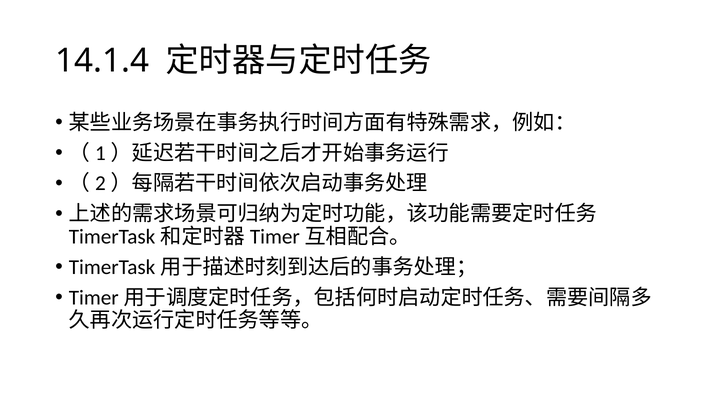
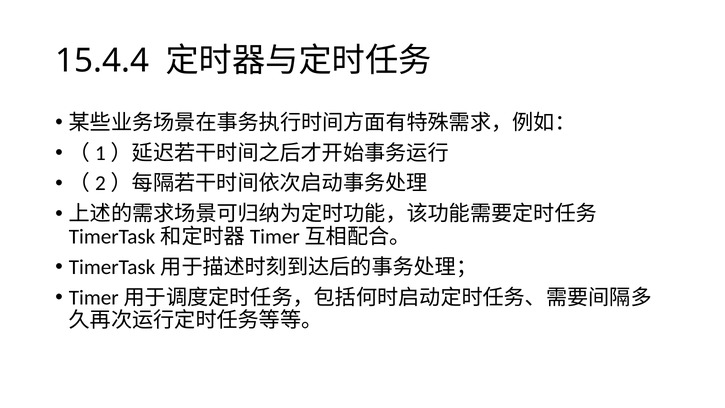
14.1.4: 14.1.4 -> 15.4.4
